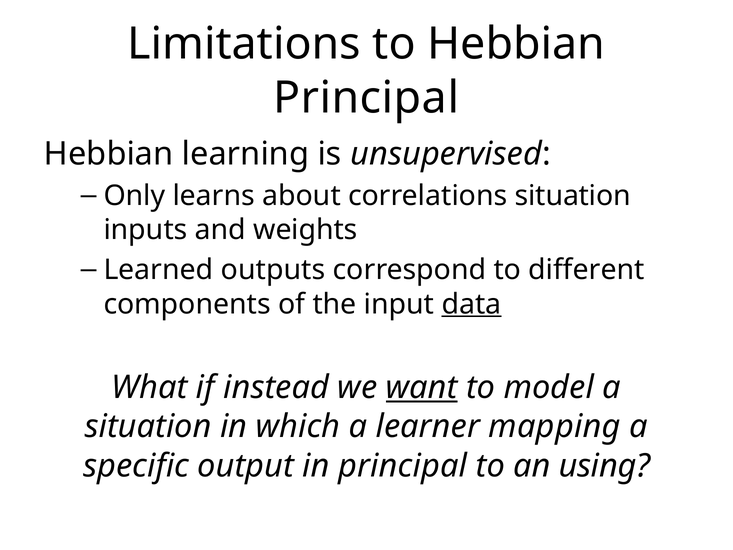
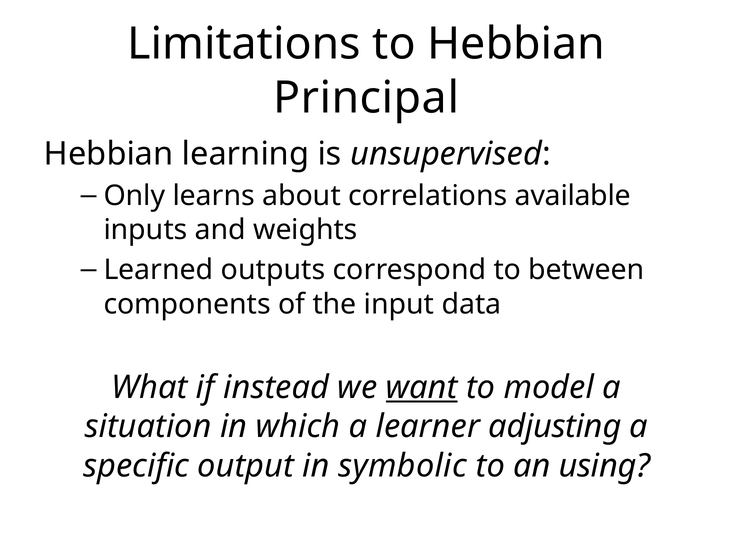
correlations situation: situation -> available
different: different -> between
data underline: present -> none
mapping: mapping -> adjusting
in principal: principal -> symbolic
